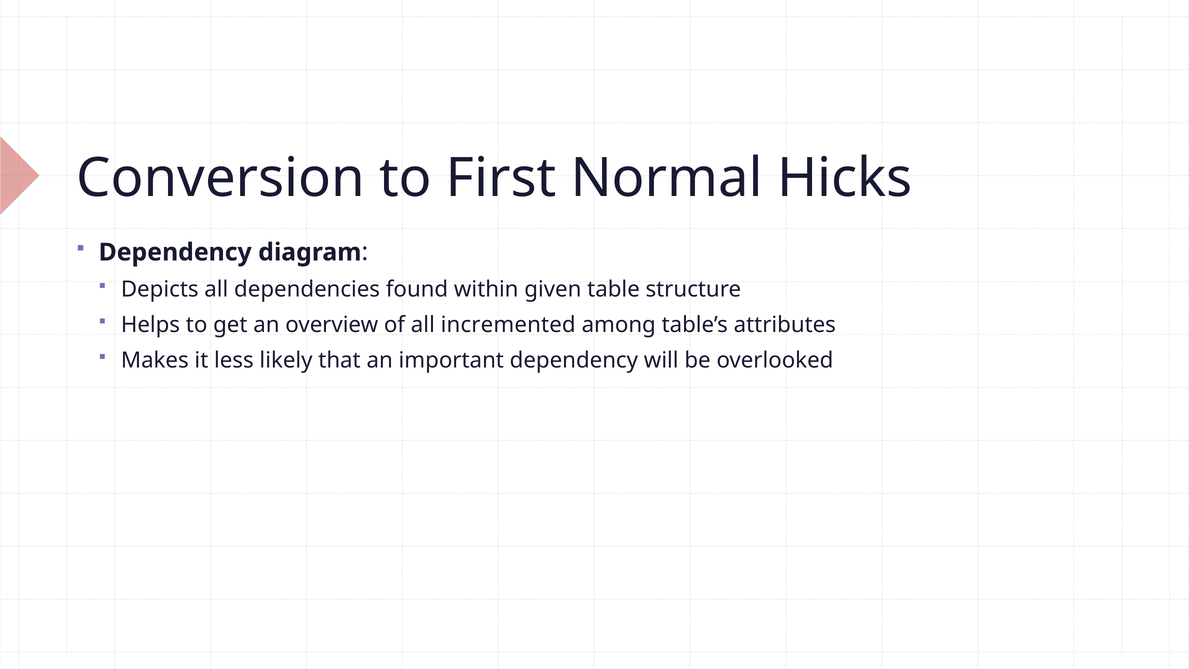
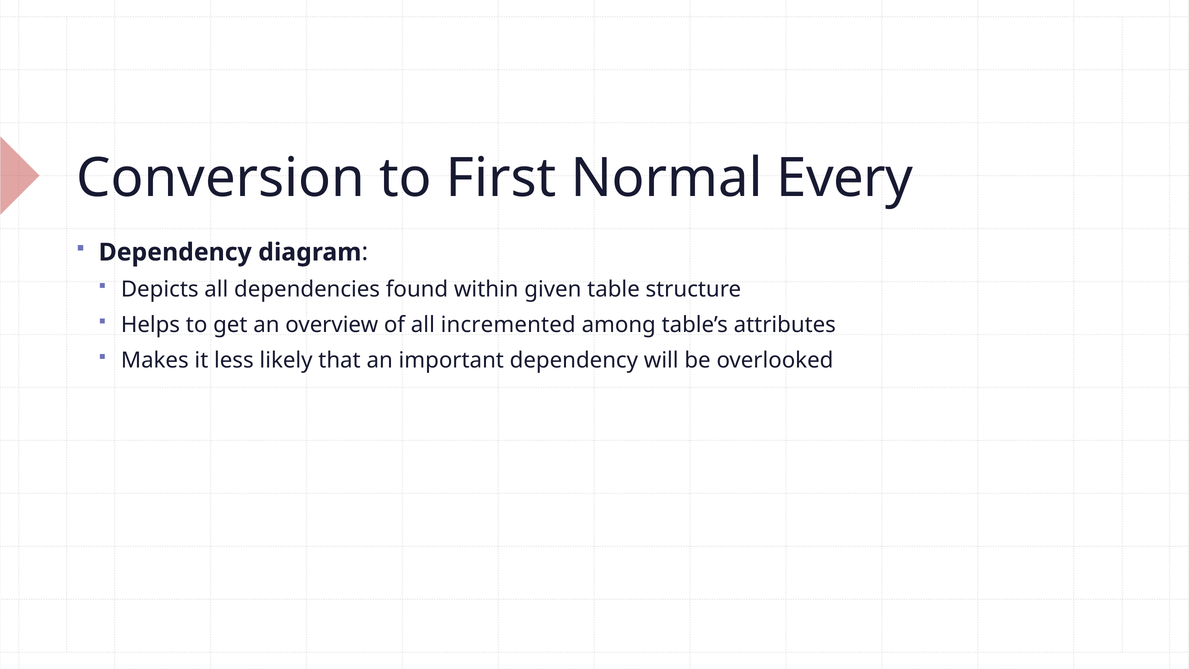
Hicks: Hicks -> Every
